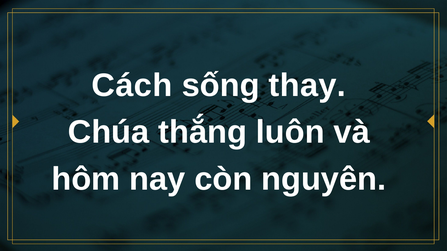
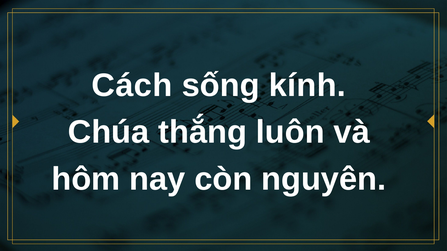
thay: thay -> kính
